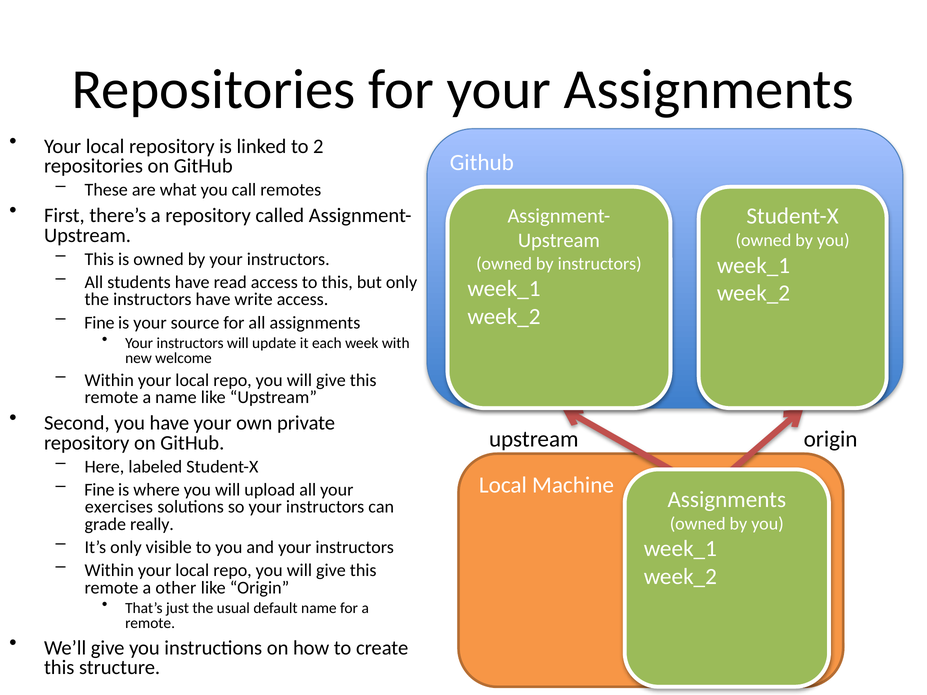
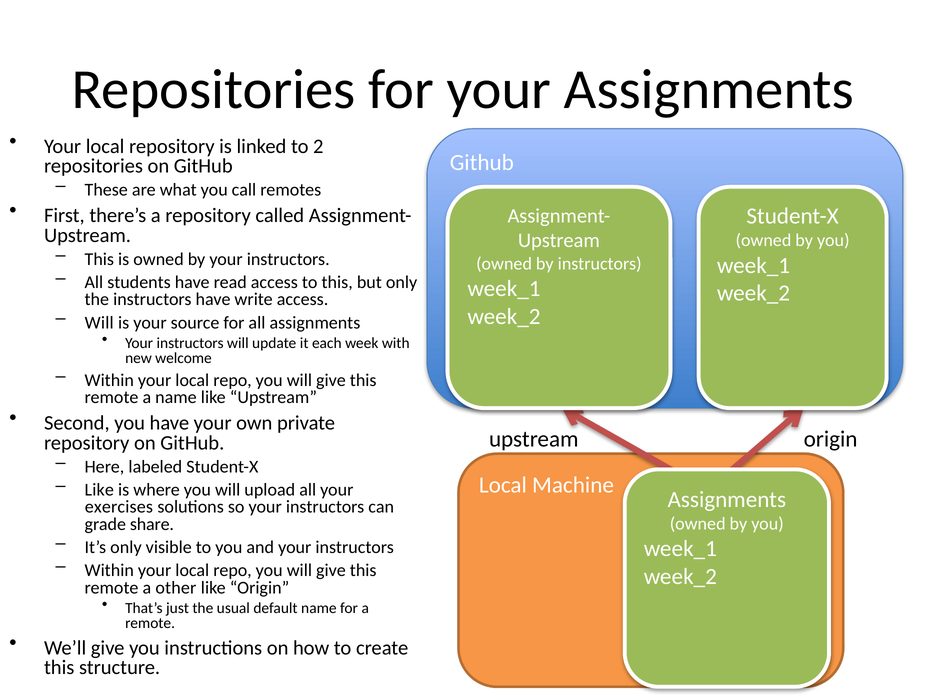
Fine at (99, 323): Fine -> Will
Fine at (99, 490): Fine -> Like
really: really -> share
